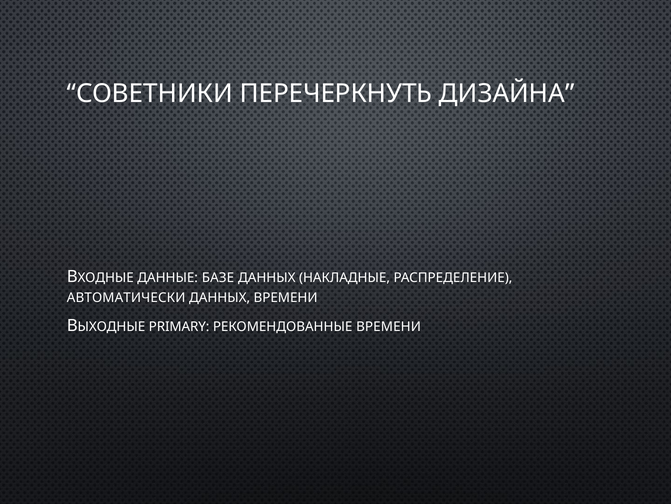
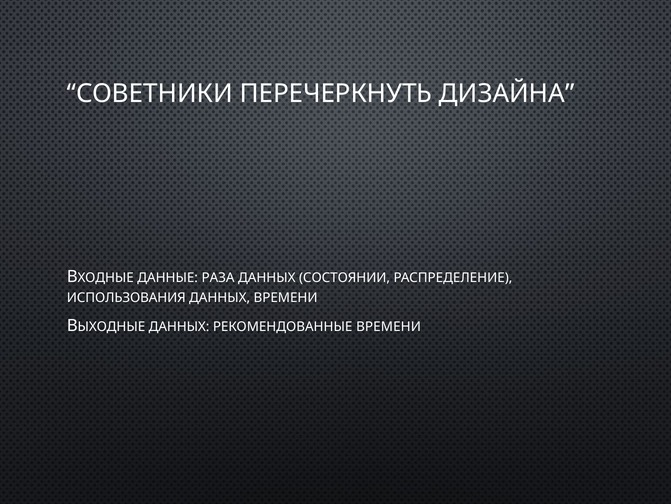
БАЗЕ: БАЗЕ -> РАЗА
НАКЛАДНЫЕ: НАКЛАДНЫЕ -> СОСТОЯНИИ
АВТОМАТИЧЕСКИ: АВТОМАТИЧЕСКИ -> ИСПОЛЬЗОВАНИЯ
PRIMARY at (179, 326): PRIMARY -> ДАННЫХ
